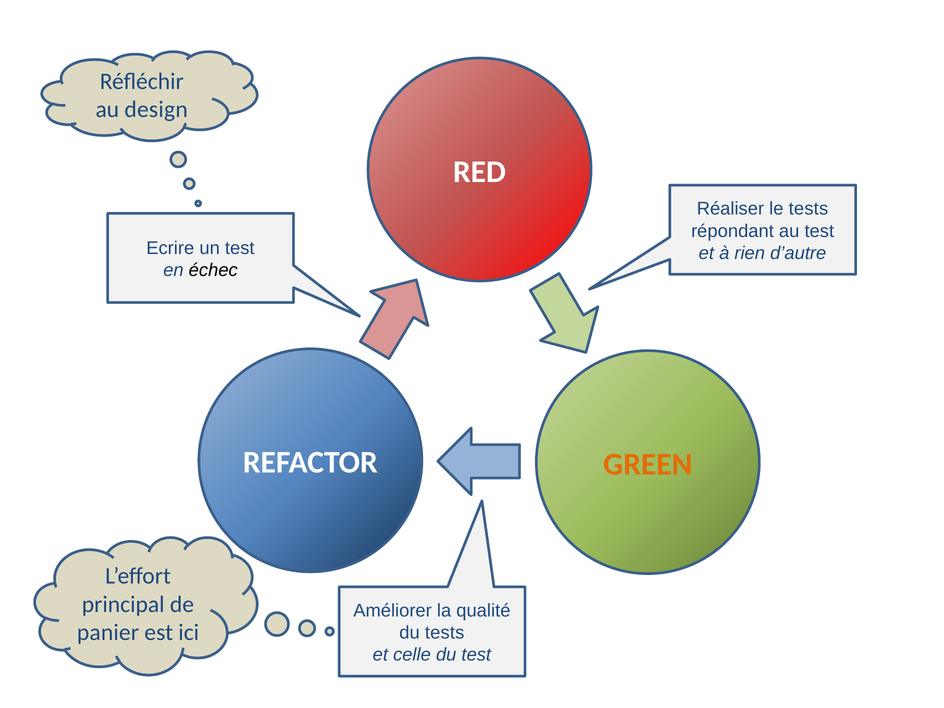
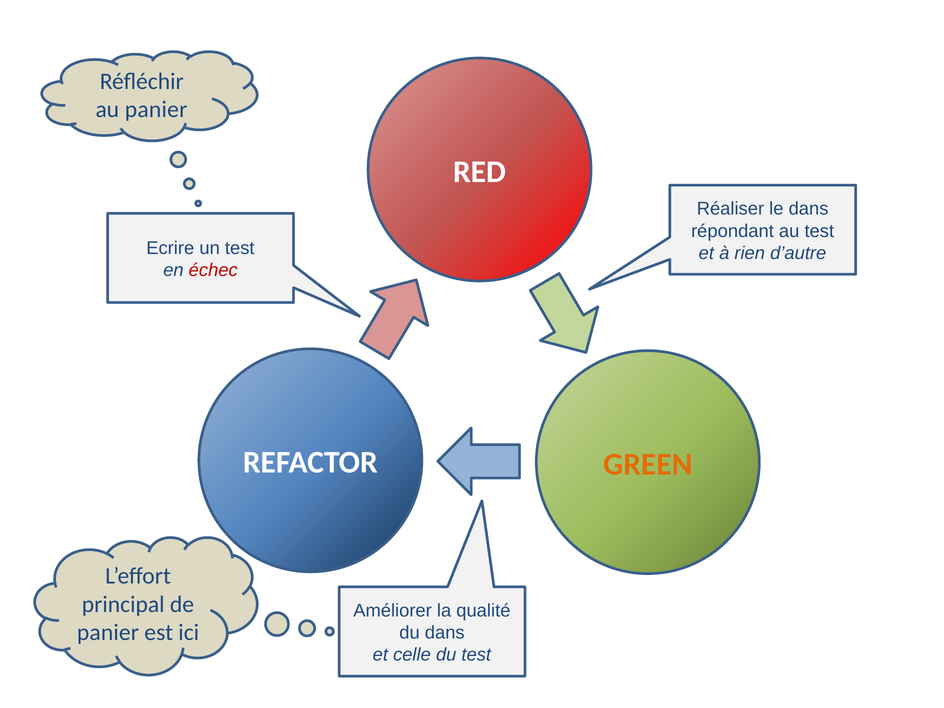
au design: design -> panier
le tests: tests -> dans
échec colour: black -> red
du tests: tests -> dans
